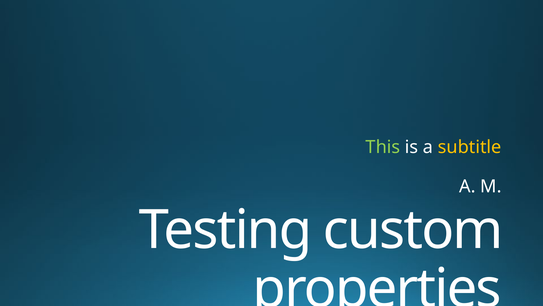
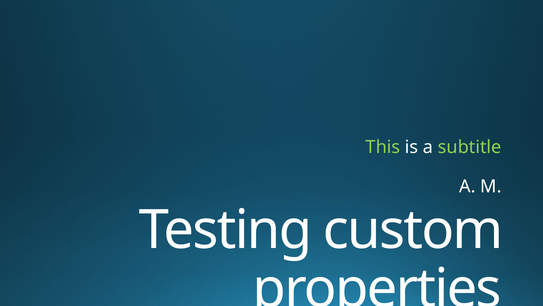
subtitle colour: yellow -> light green
